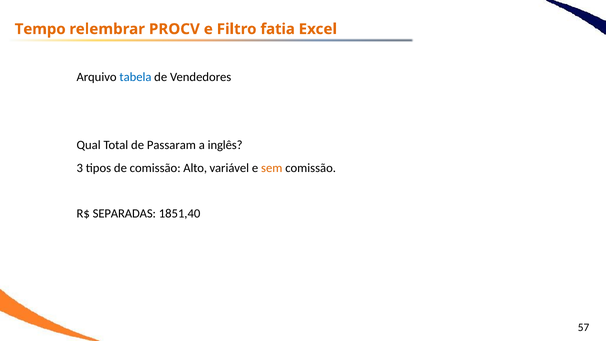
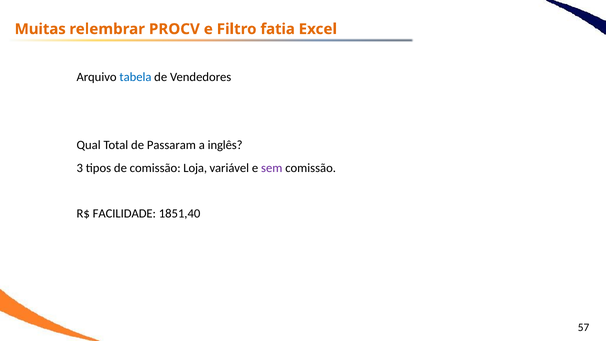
Tempo: Tempo -> Muitas
Alto: Alto -> Loja
sem colour: orange -> purple
SEPARADAS: SEPARADAS -> FACILIDADE
